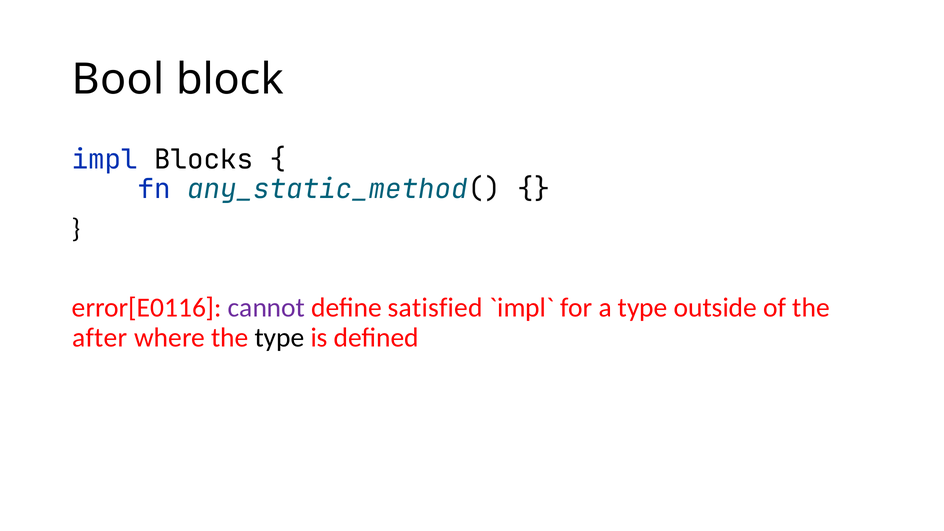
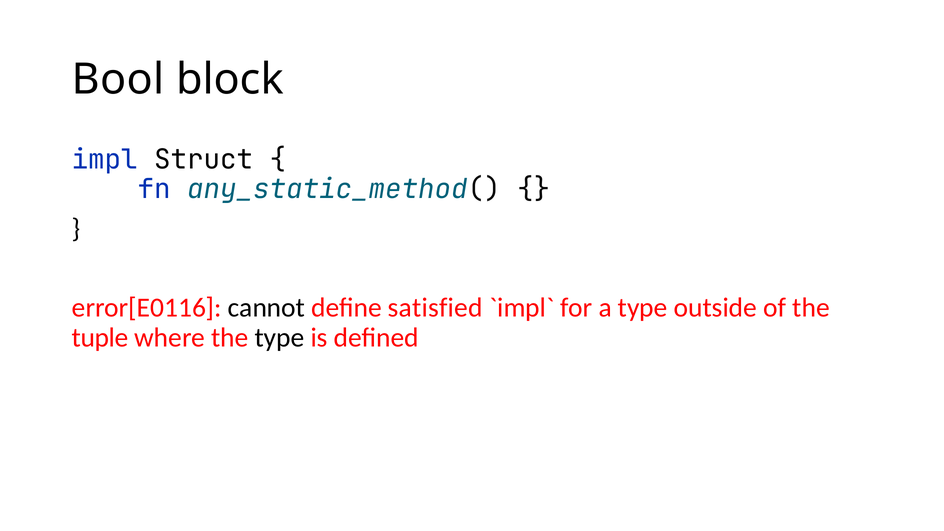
Blocks: Blocks -> Struct
cannot colour: purple -> black
after: after -> tuple
